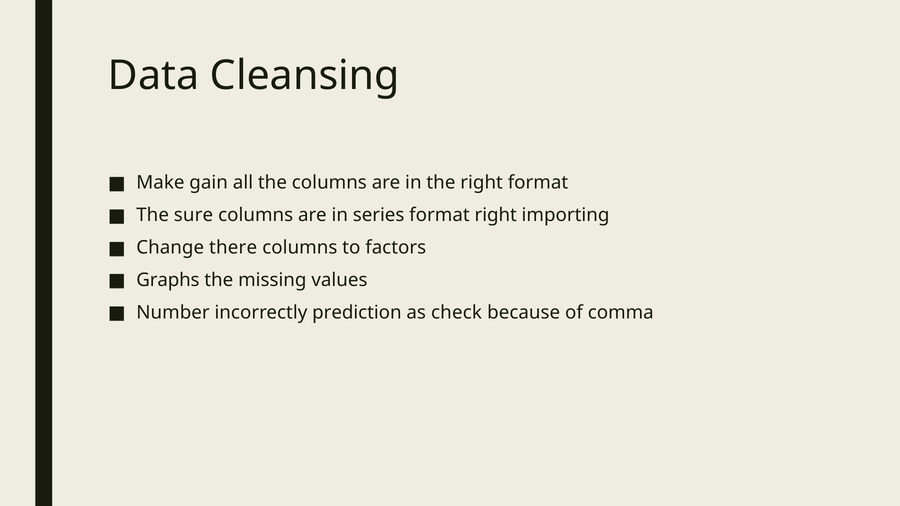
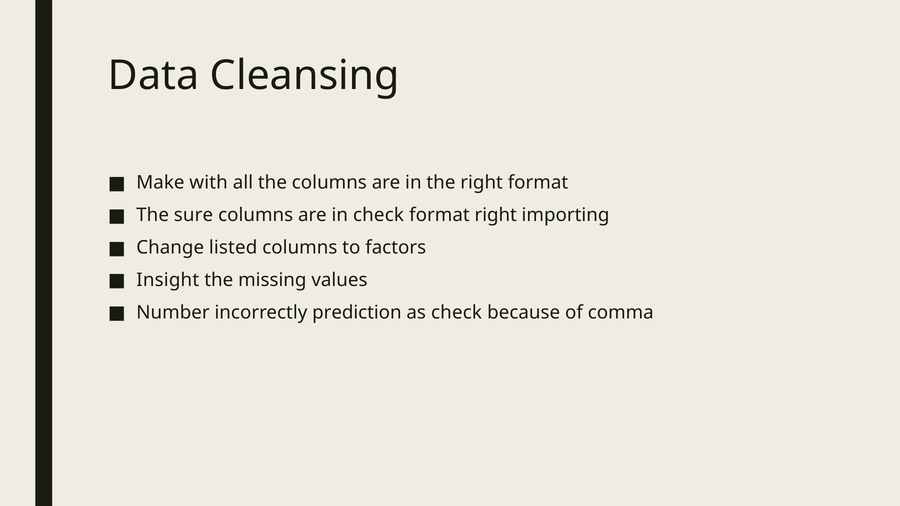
gain: gain -> with
in series: series -> check
there: there -> listed
Graphs: Graphs -> Insight
